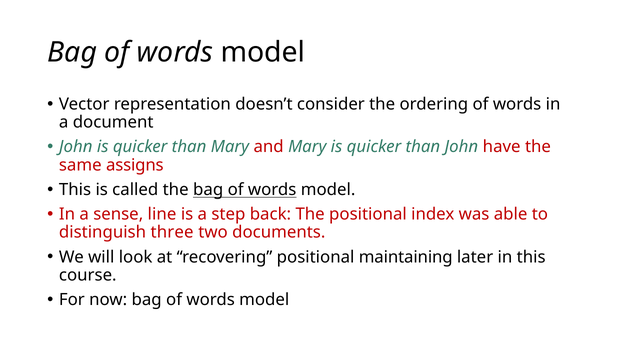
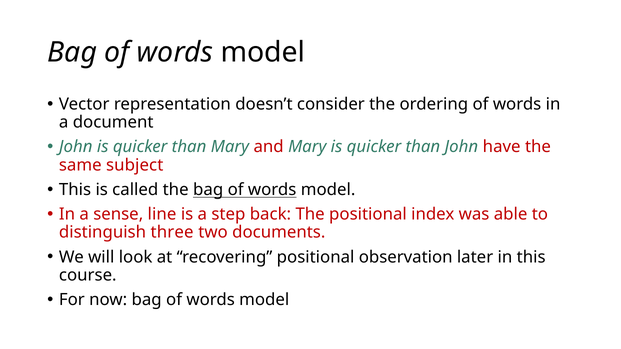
assigns: assigns -> subject
maintaining: maintaining -> observation
